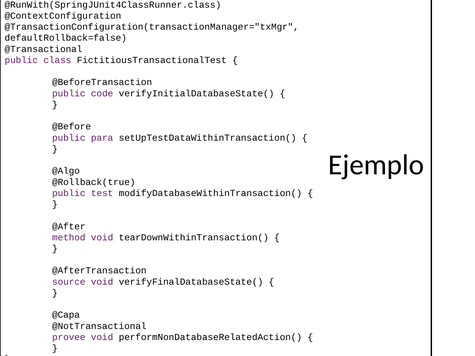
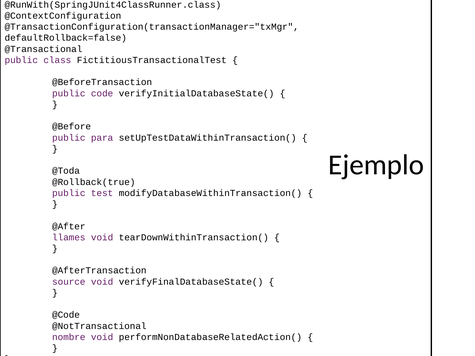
@Algo: @Algo -> @Toda
method: method -> llames
@Capa: @Capa -> @Code
provee: provee -> nombre
